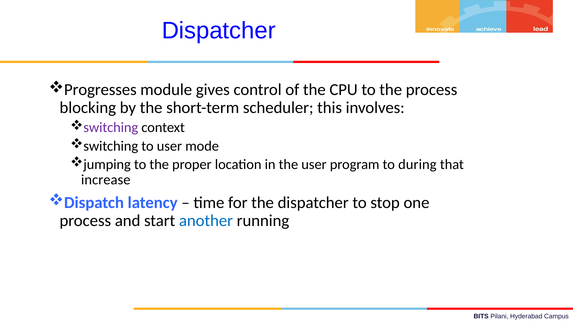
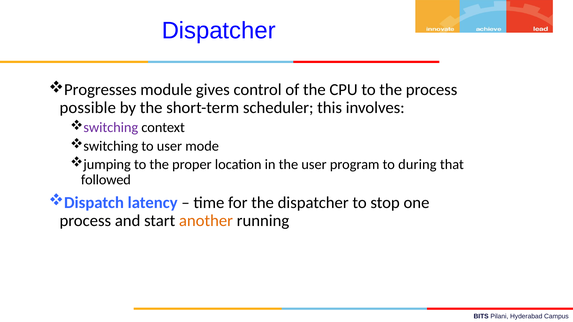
blocking: blocking -> possible
increase: increase -> followed
another colour: blue -> orange
